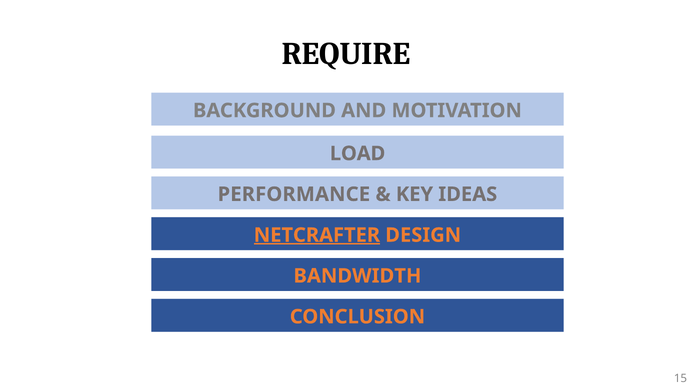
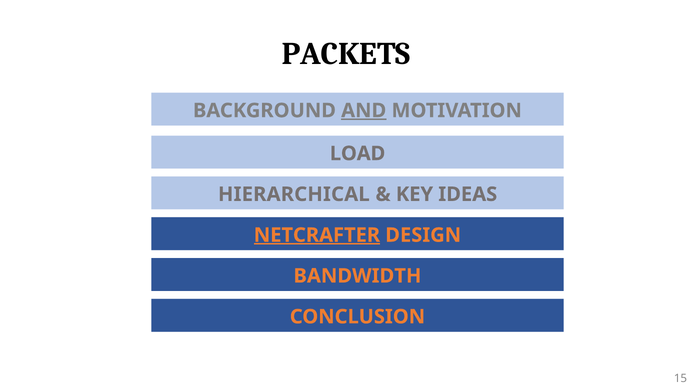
REQUIRE: REQUIRE -> PACKETS
AND underline: none -> present
PERFORMANCE: PERFORMANCE -> HIERARCHICAL
